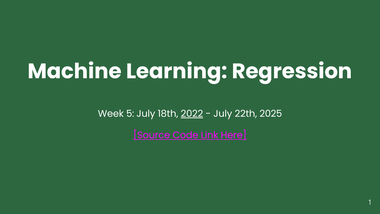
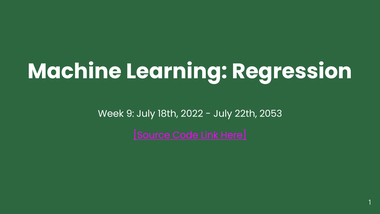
5: 5 -> 9
2022 underline: present -> none
2025: 2025 -> 2053
